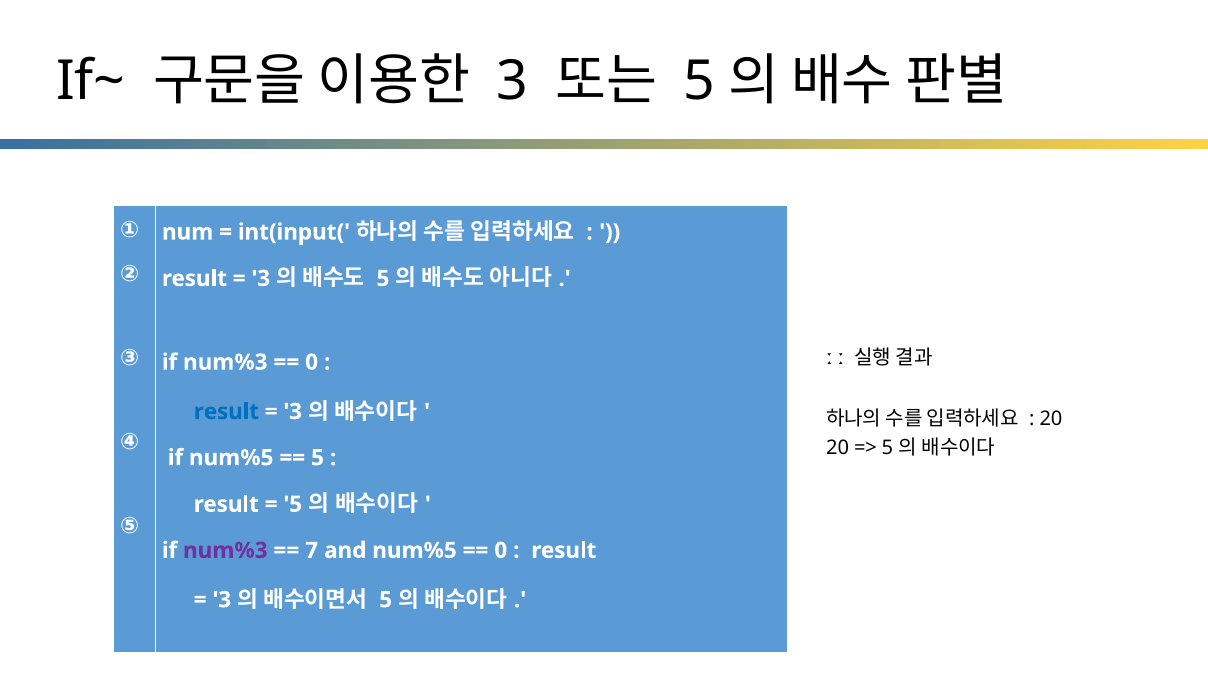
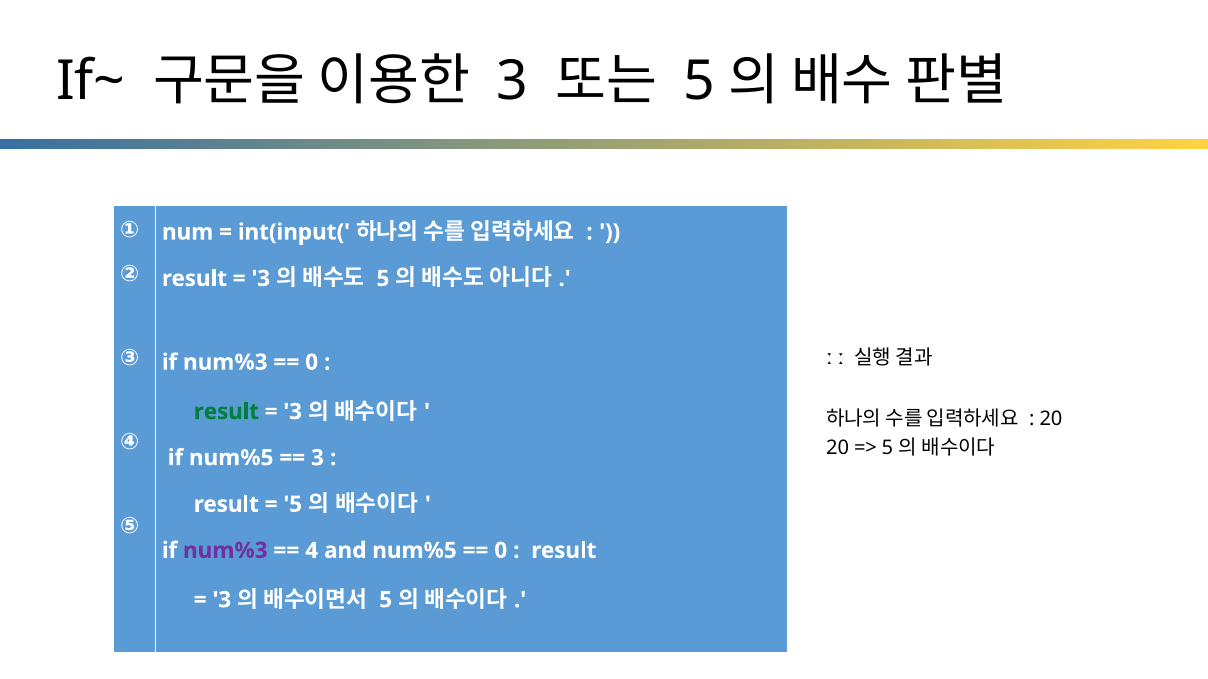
result at (226, 412) colour: blue -> green
5 at (318, 458): 5 -> 3
7: 7 -> 4
